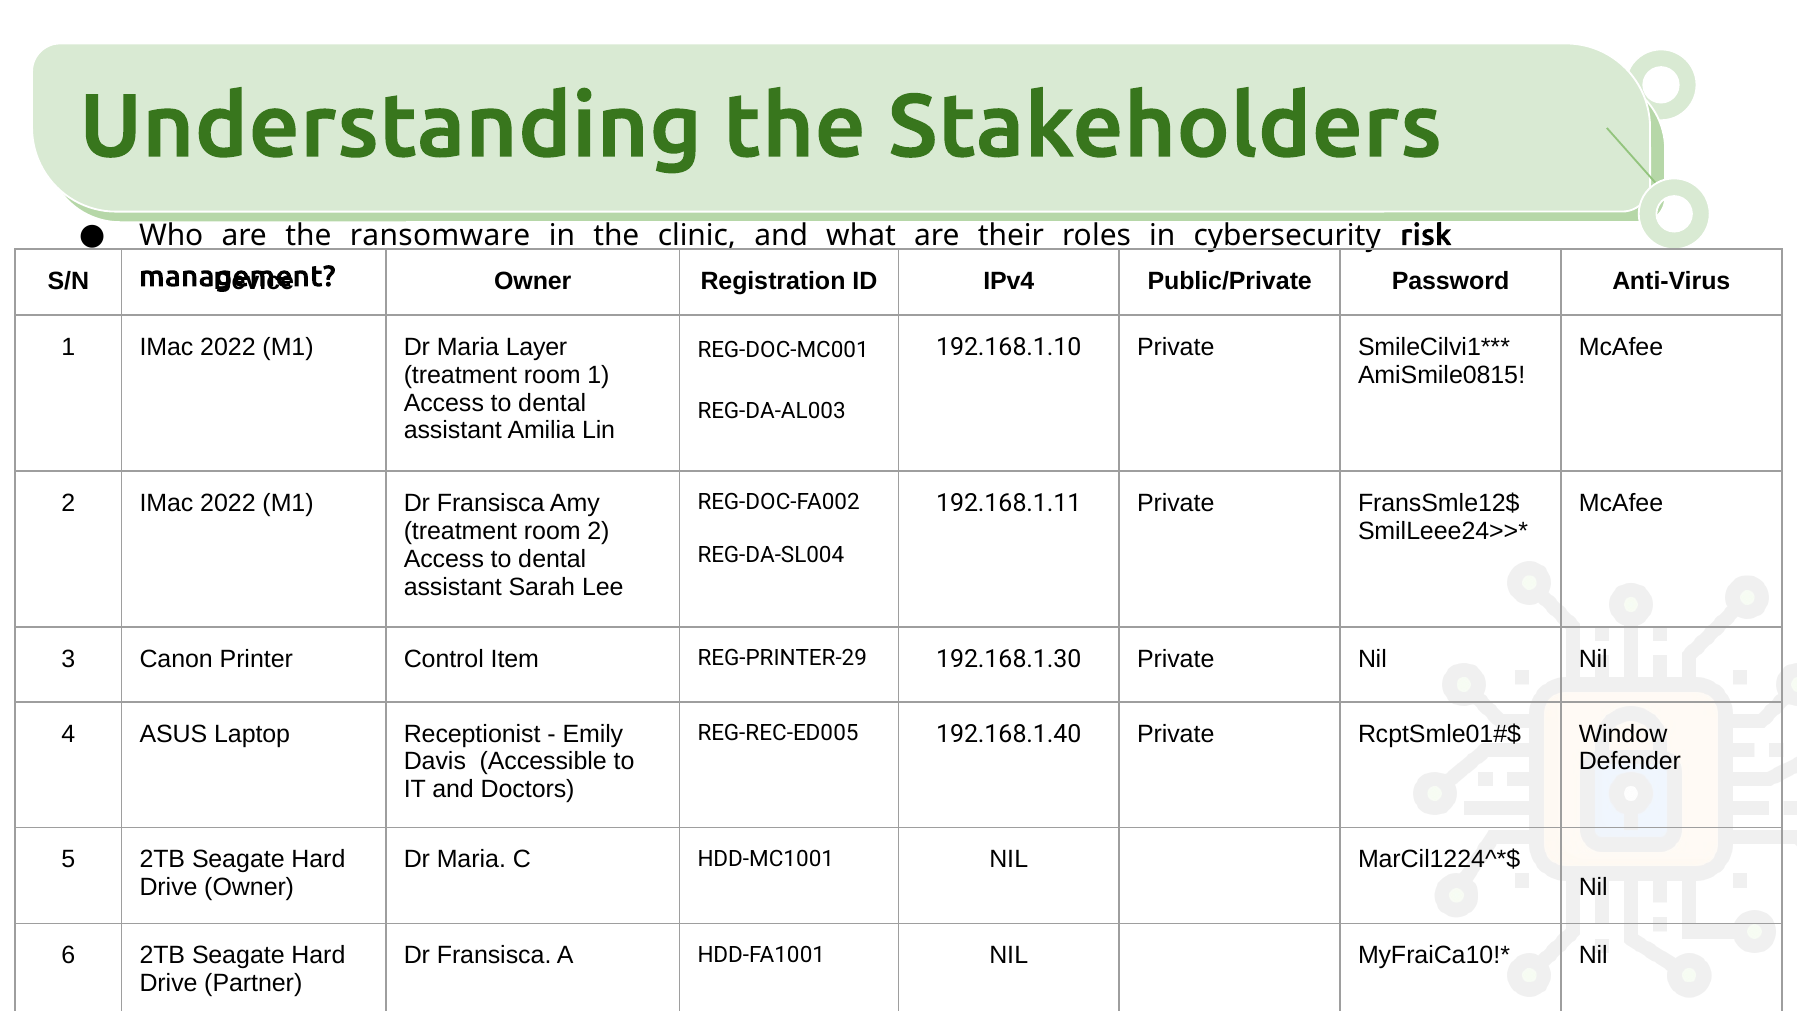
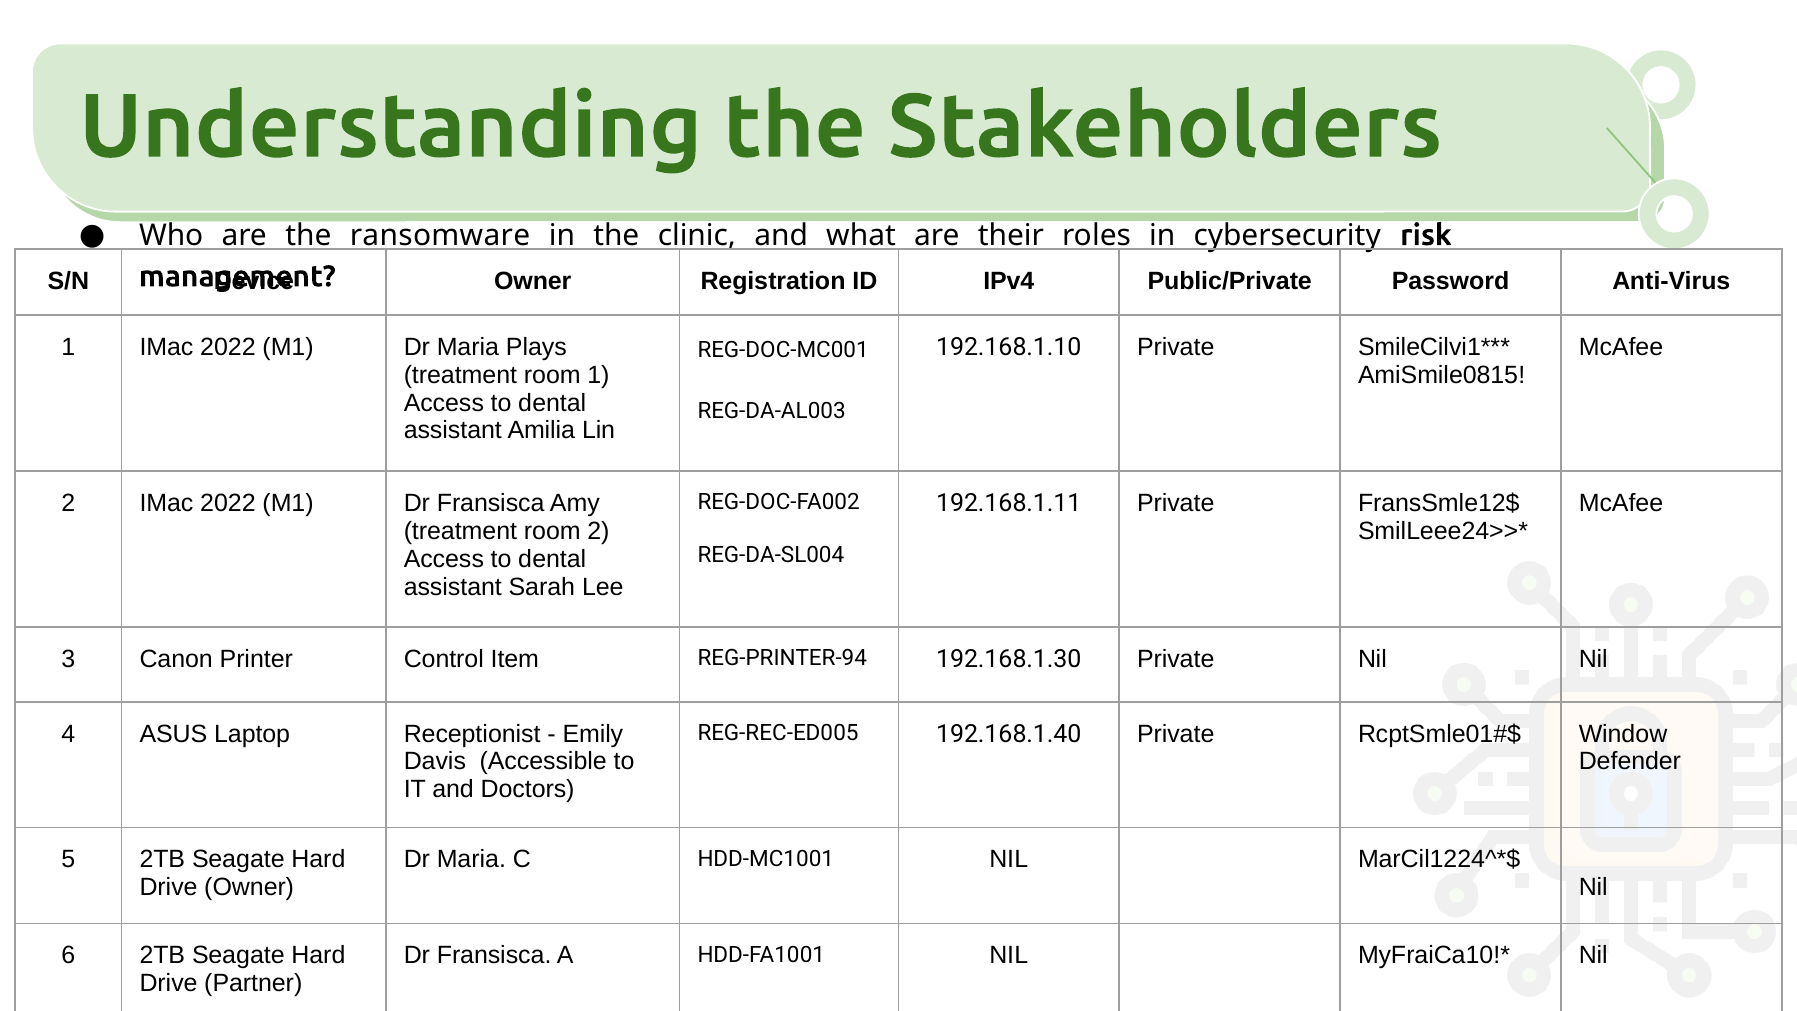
Layer: Layer -> Plays
REG-PRINTER-29: REG-PRINTER-29 -> REG-PRINTER-94
